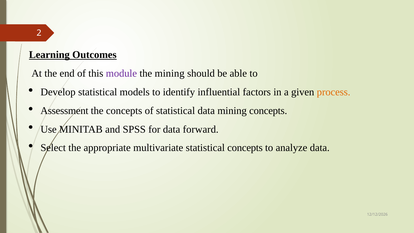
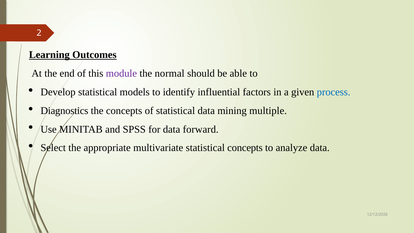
the mining: mining -> normal
process colour: orange -> blue
Assessment: Assessment -> Diagnostics
mining concepts: concepts -> multiple
